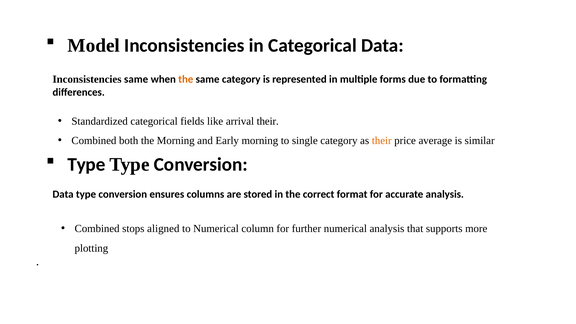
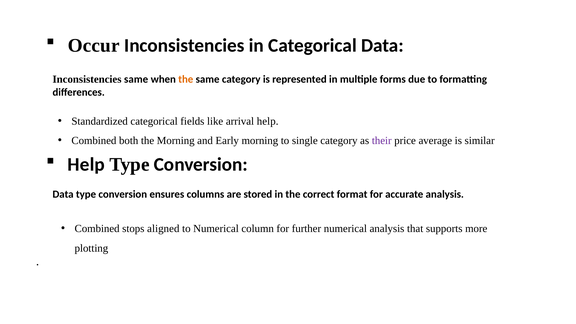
Model: Model -> Occur
arrival their: their -> help
their at (382, 141) colour: orange -> purple
Type at (86, 165): Type -> Help
